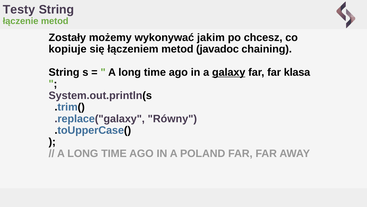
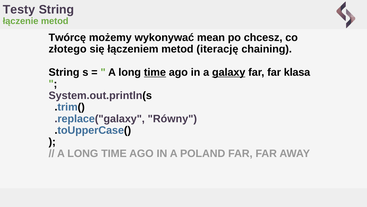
Zostały: Zostały -> Twórcę
jakim: jakim -> mean
kopiuje: kopiuje -> złotego
javadoc: javadoc -> iterację
time at (155, 72) underline: none -> present
